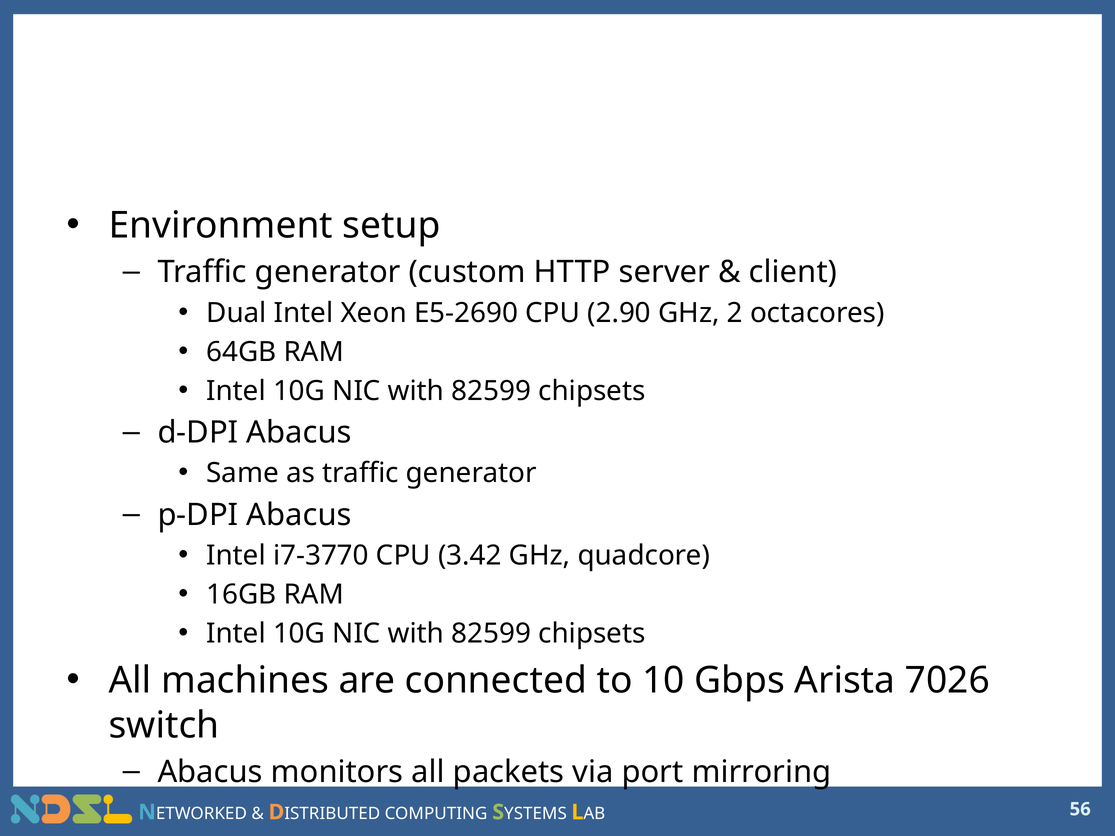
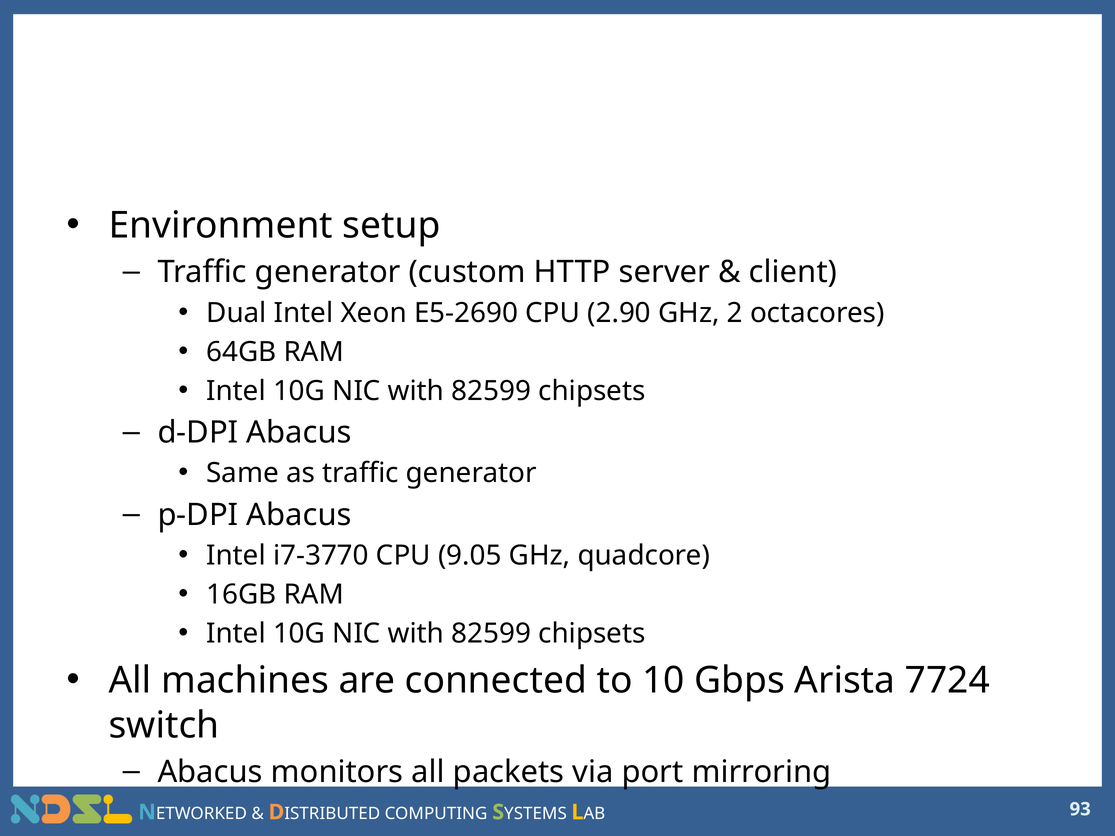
3.42: 3.42 -> 9.05
7026: 7026 -> 7724
56: 56 -> 93
